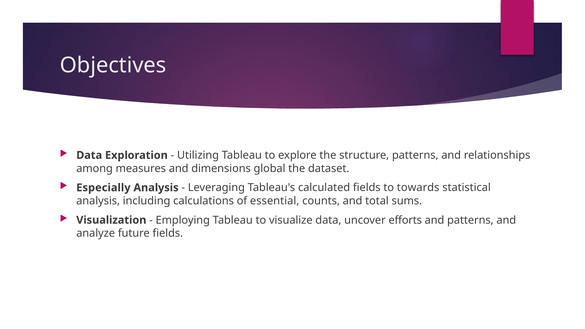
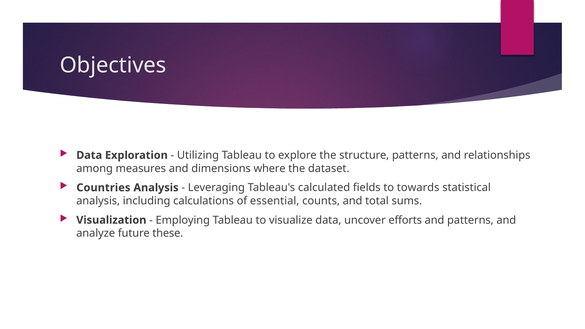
global: global -> where
Especially: Especially -> Countries
future fields: fields -> these
